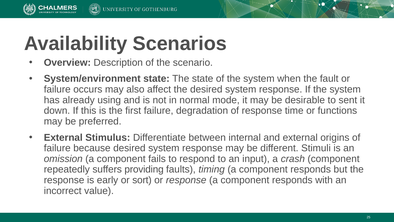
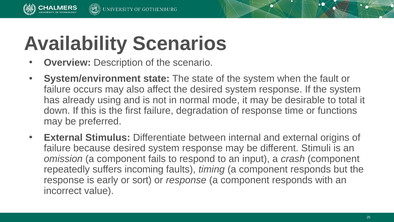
sent: sent -> total
providing: providing -> incoming
